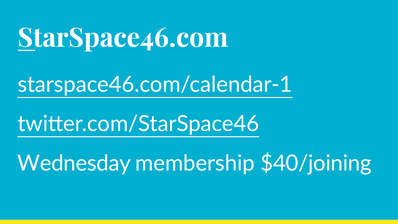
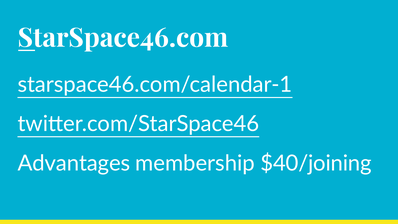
Wednesday: Wednesday -> Advantages
